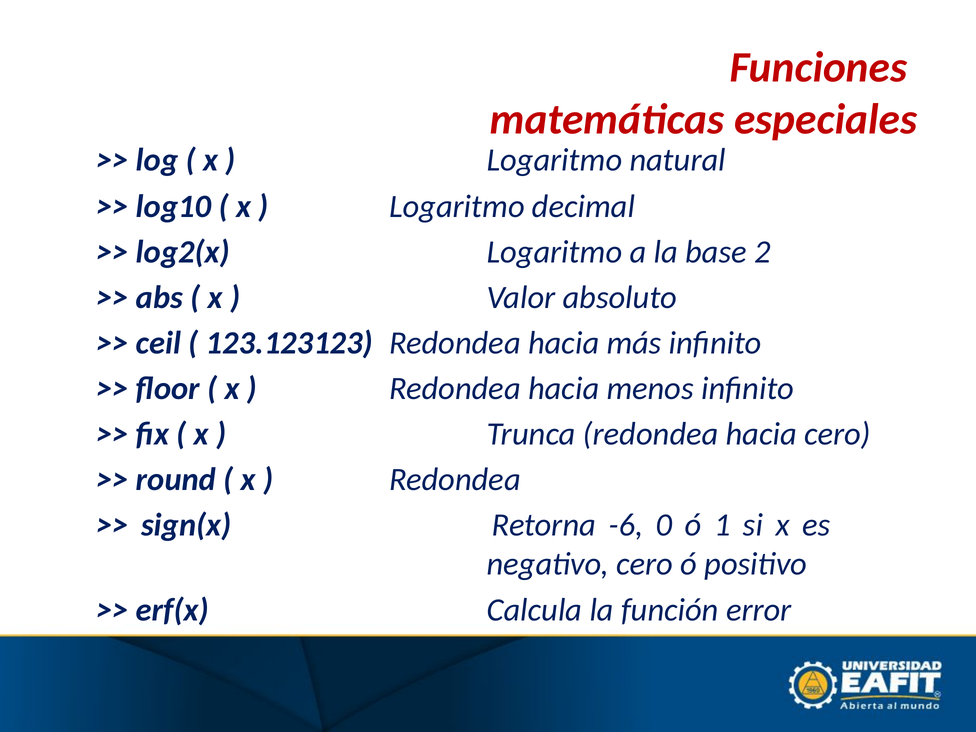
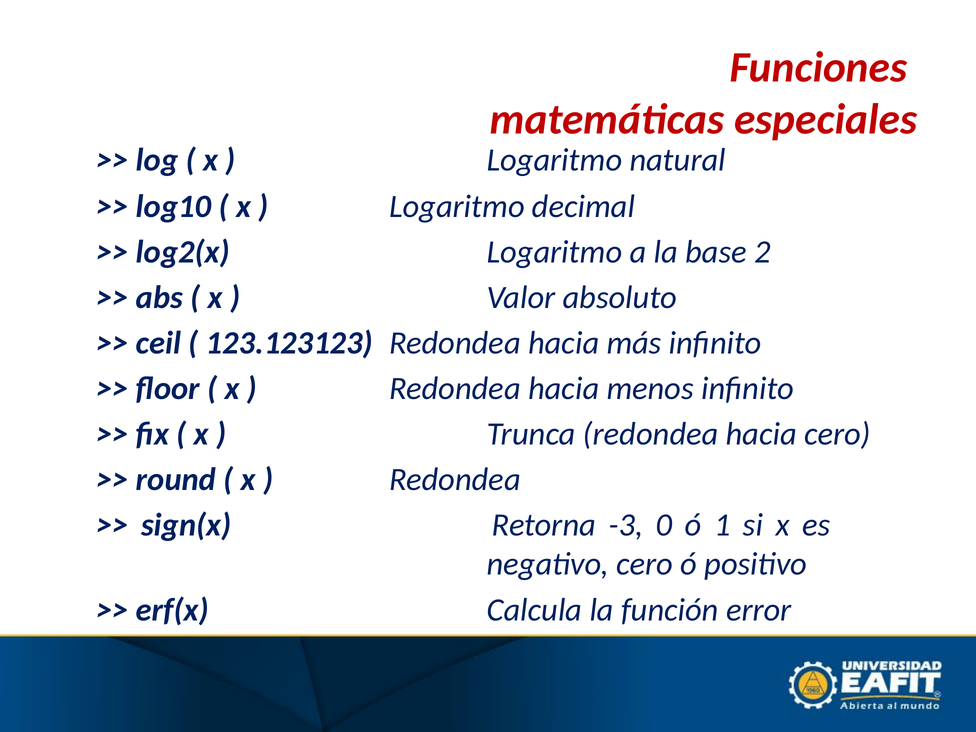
-6: -6 -> -3
